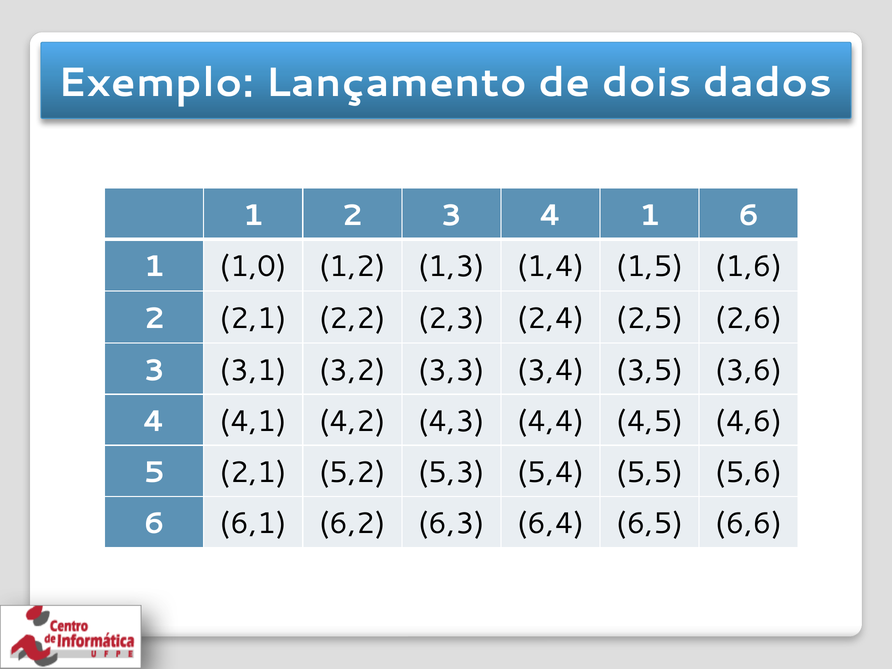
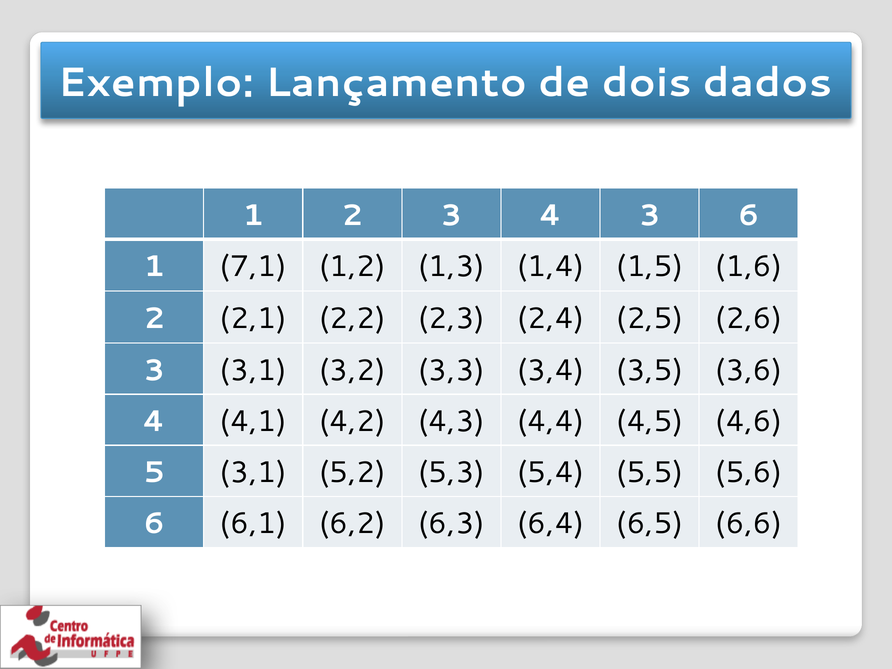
4 1: 1 -> 3
1,0: 1,0 -> 7,1
5 2,1: 2,1 -> 3,1
